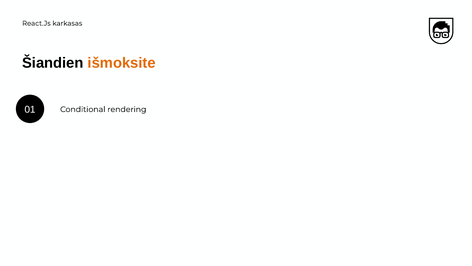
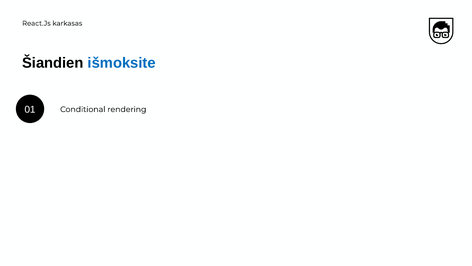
išmoksite colour: orange -> blue
